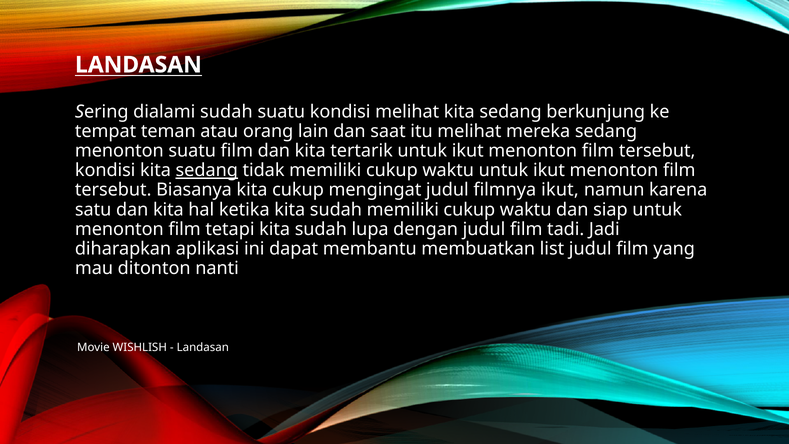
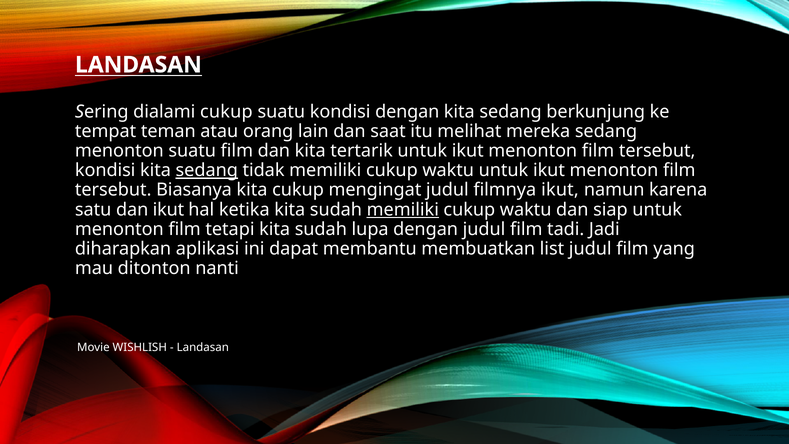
dialami sudah: sudah -> cukup
kondisi melihat: melihat -> dengan
satu dan kita: kita -> ikut
memiliki at (403, 209) underline: none -> present
